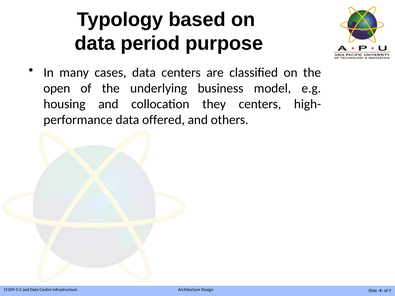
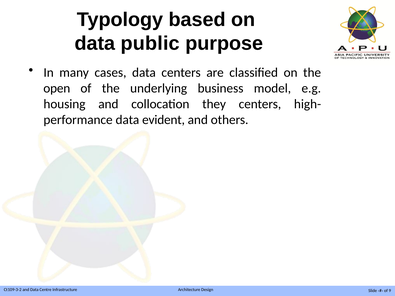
period: period -> public
offered: offered -> evident
